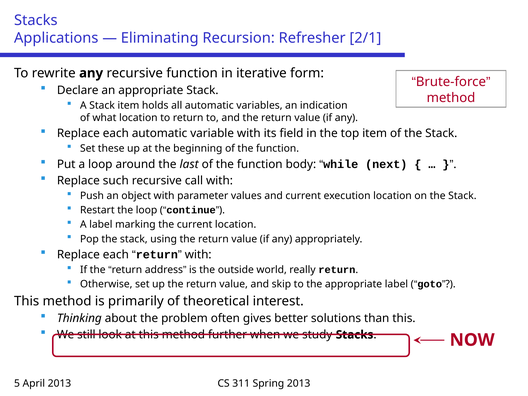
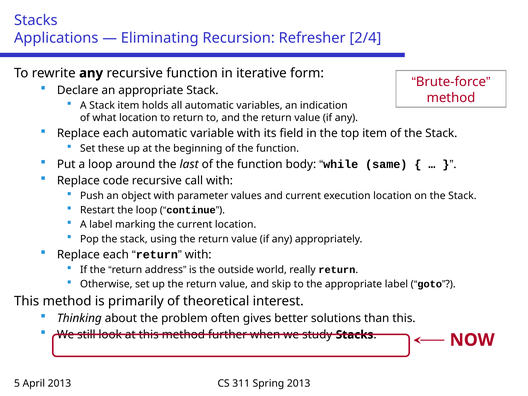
2/1: 2/1 -> 2/4
next: next -> same
such: such -> code
